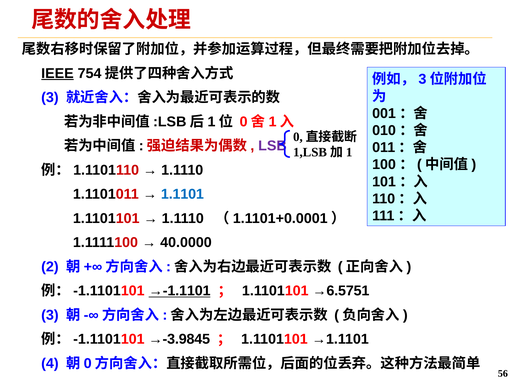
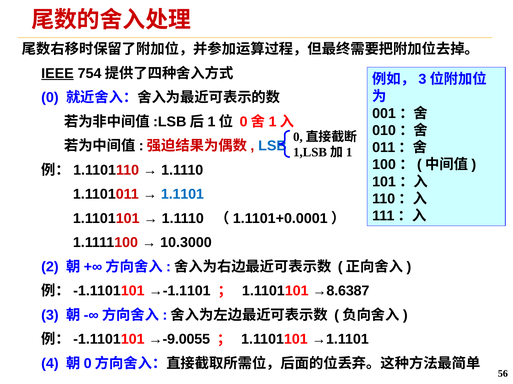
3 at (50, 98): 3 -> 0
LSB colour: purple -> blue
40.0000: 40.0000 -> 10.3000
→-1.1101 underline: present -> none
→6.5751: →6.5751 -> →8.6387
→-3.9845: →-3.9845 -> →-9.0055
